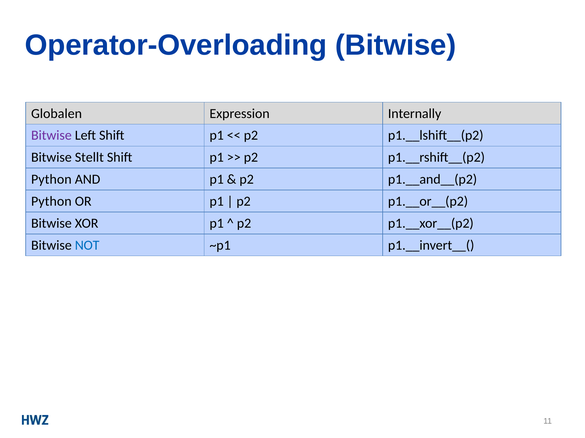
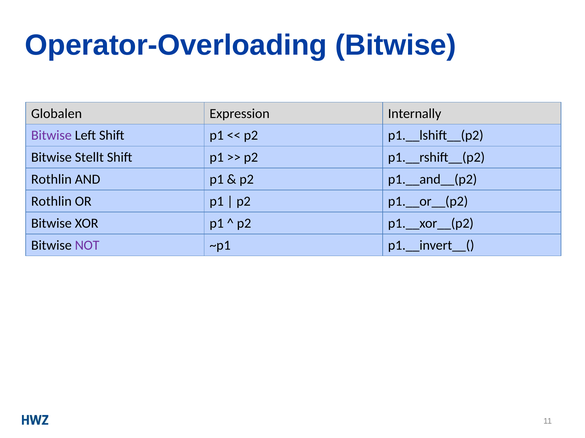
Python at (51, 180): Python -> Rothlin
Python at (51, 202): Python -> Rothlin
NOT colour: blue -> purple
